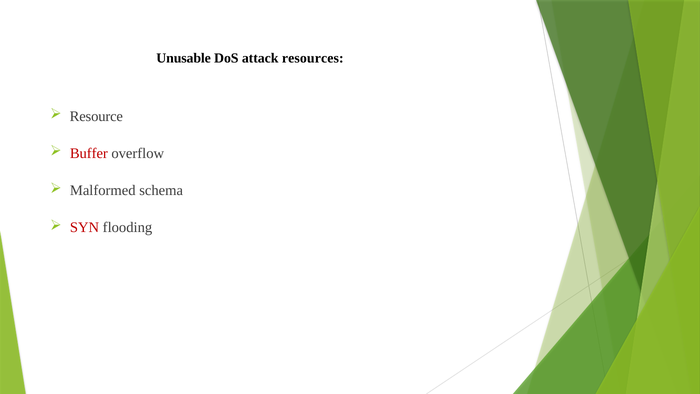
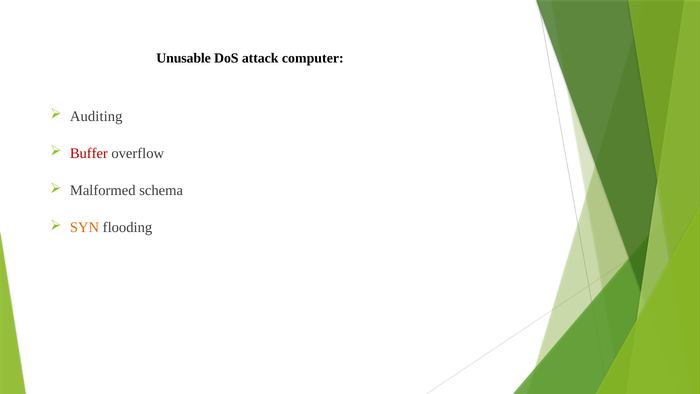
resources: resources -> computer
Resource: Resource -> Auditing
SYN colour: red -> orange
